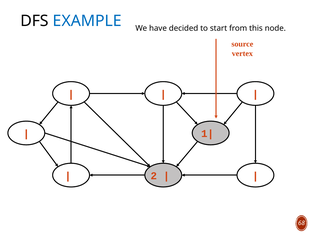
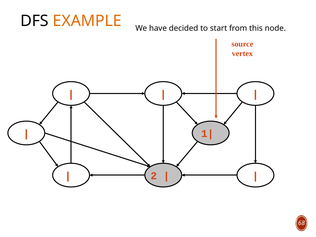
EXAMPLE colour: blue -> orange
